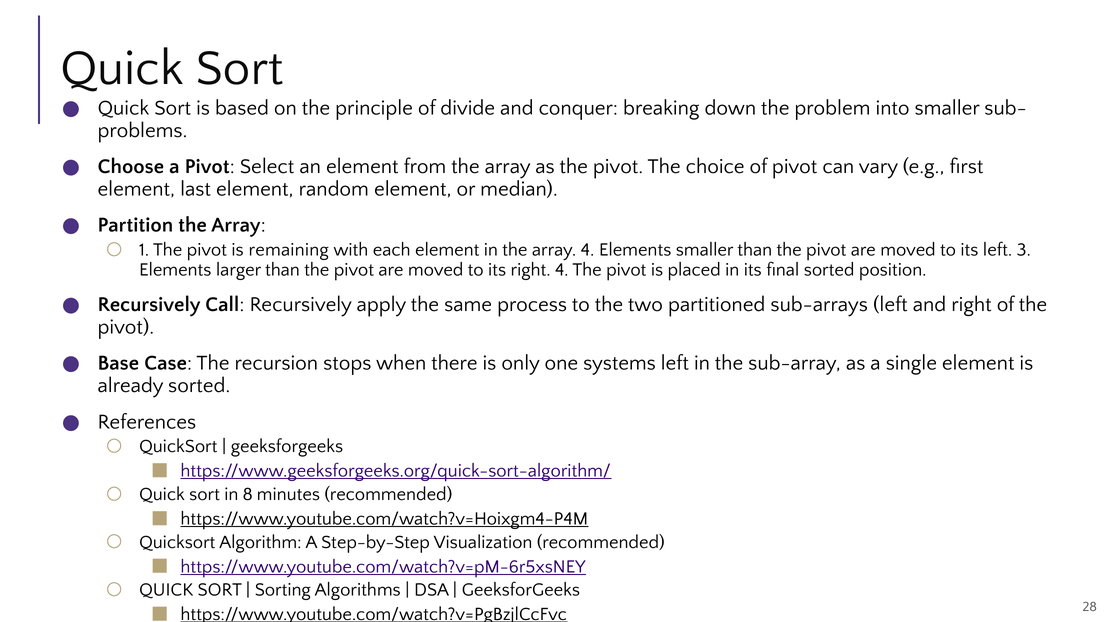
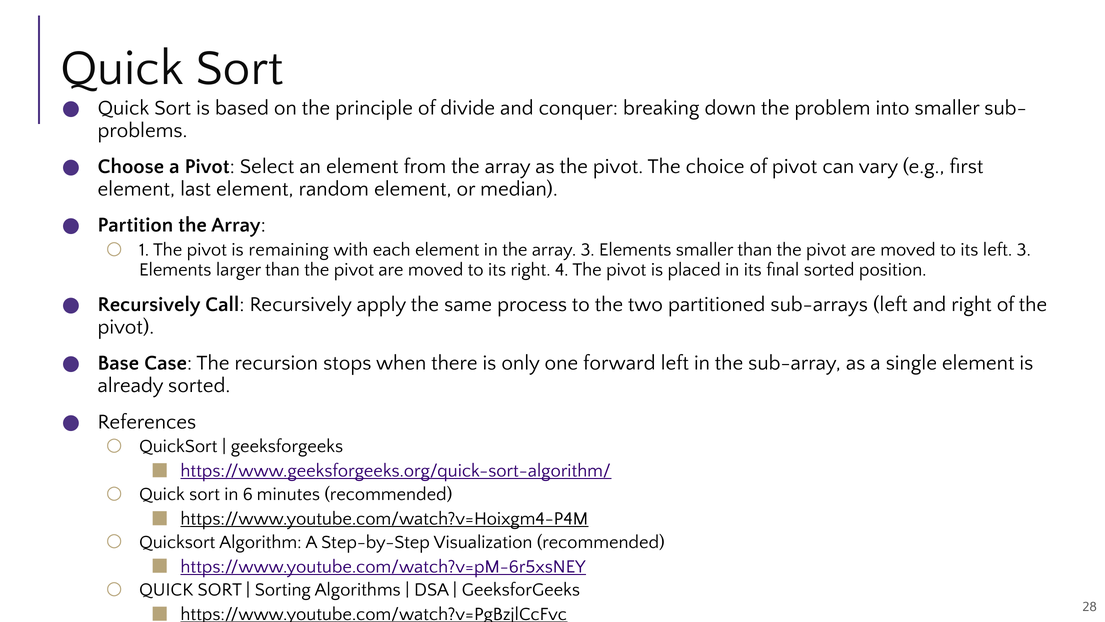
array 4: 4 -> 3
systems: systems -> forward
8: 8 -> 6
